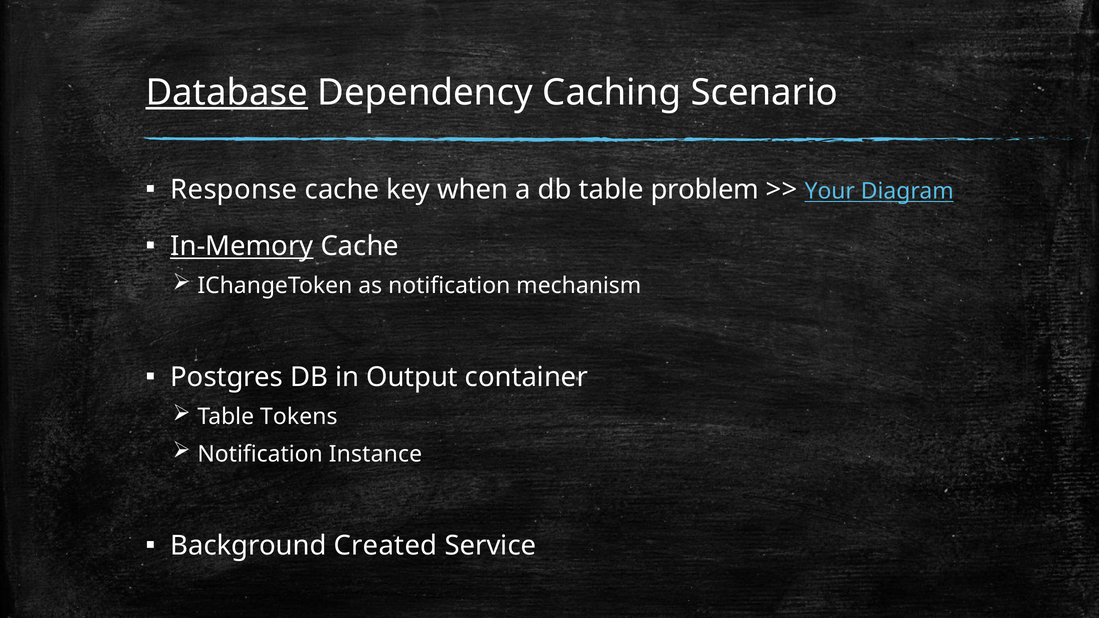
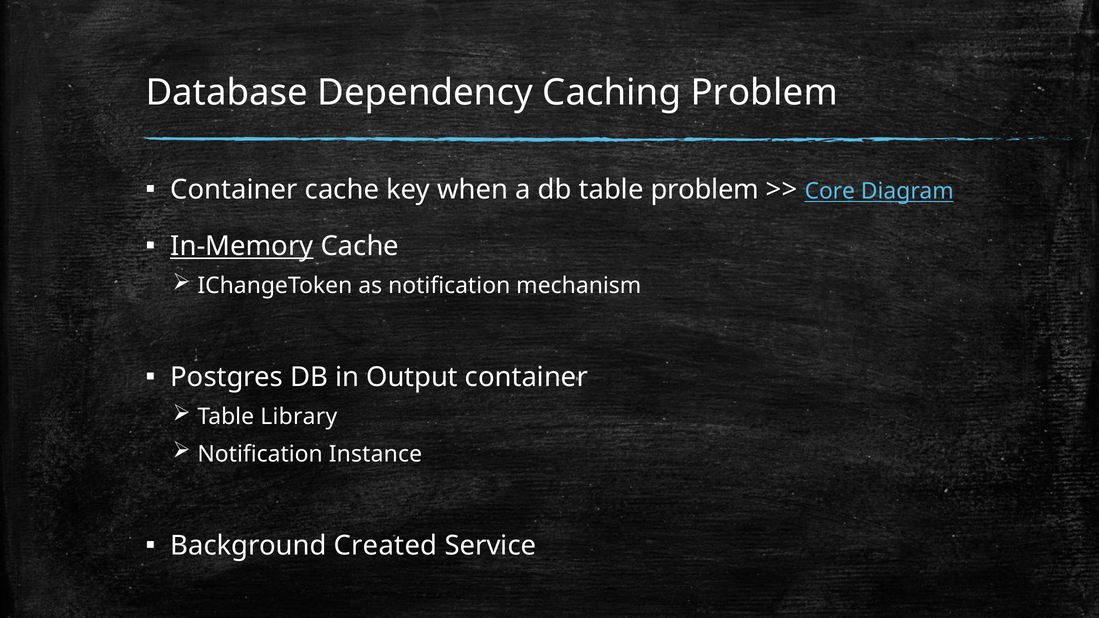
Database underline: present -> none
Caching Scenario: Scenario -> Problem
Response at (234, 190): Response -> Container
Your: Your -> Core
Tokens: Tokens -> Library
